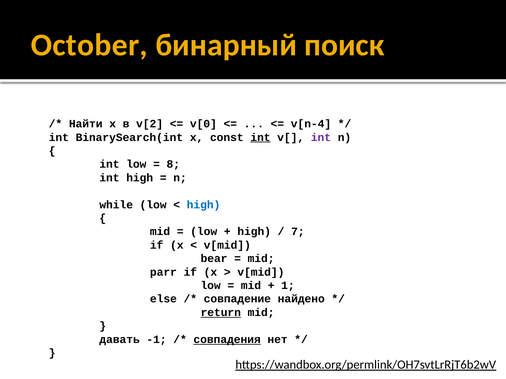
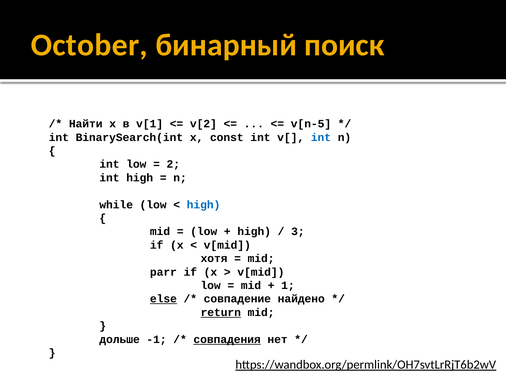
v[2: v[2 -> v[1
v[0: v[0 -> v[2
v[n-4: v[n-4 -> v[n-5
int at (260, 138) underline: present -> none
int at (321, 138) colour: purple -> blue
8: 8 -> 2
7: 7 -> 3
bear: bear -> хотя
else underline: none -> present
давать: давать -> дольше
